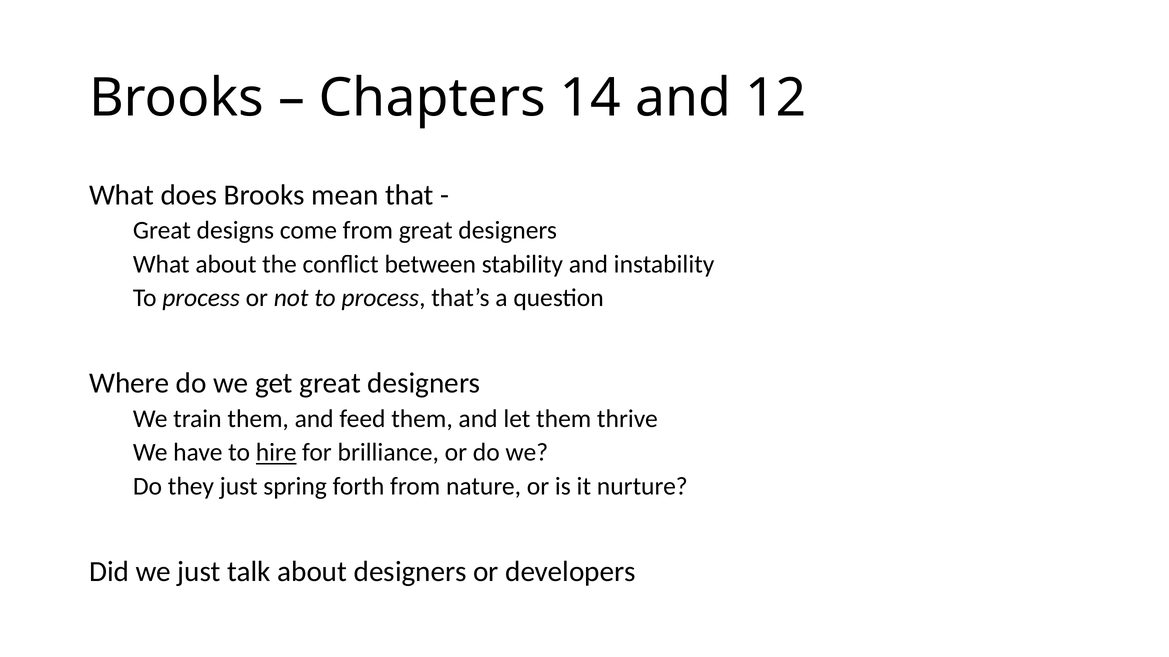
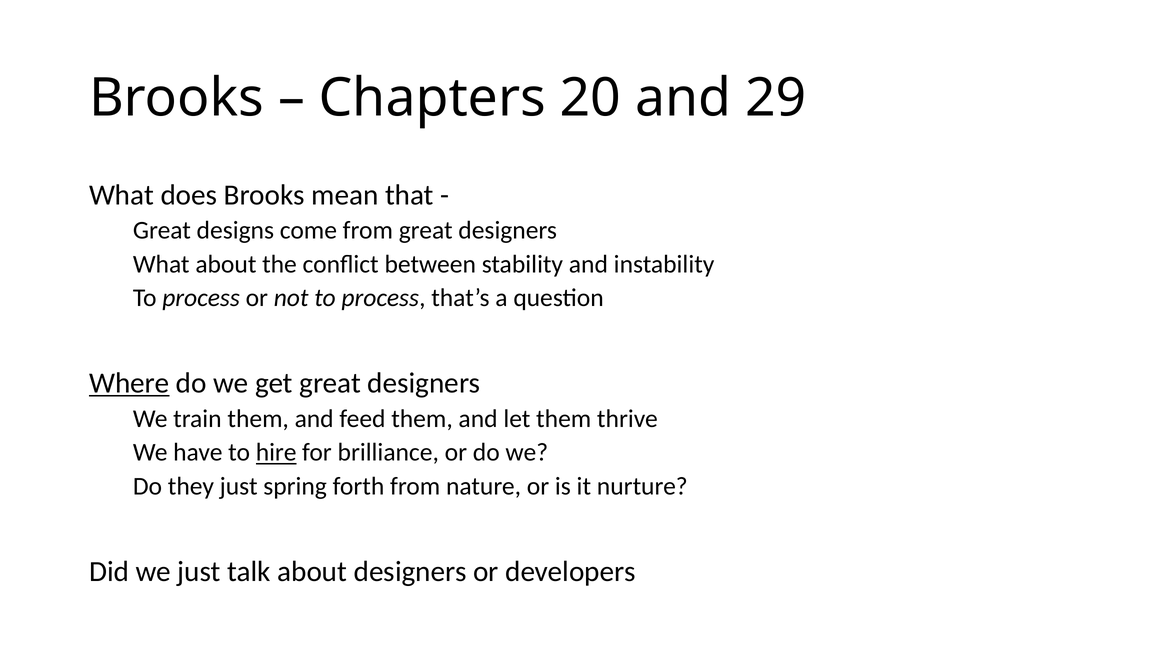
14: 14 -> 20
12: 12 -> 29
Where underline: none -> present
